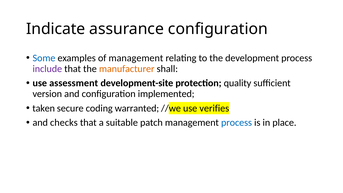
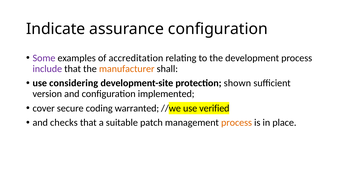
Some colour: blue -> purple
of management: management -> accreditation
assessment: assessment -> considering
quality: quality -> shown
taken: taken -> cover
verifies: verifies -> verified
process at (237, 123) colour: blue -> orange
